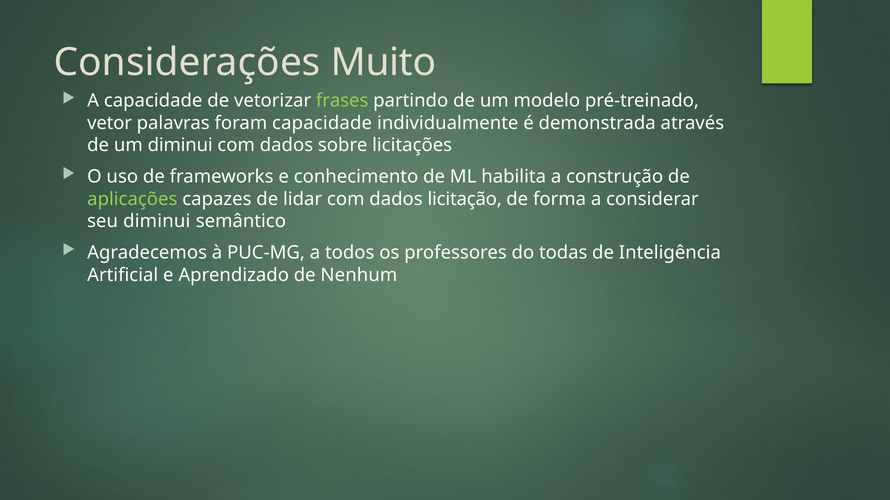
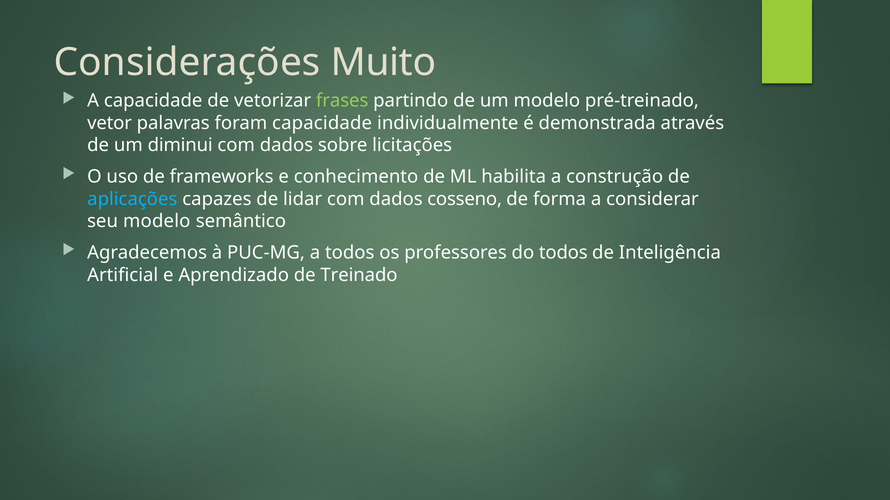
aplicações colour: light green -> light blue
licitação: licitação -> cosseno
seu diminui: diminui -> modelo
do todas: todas -> todos
Nenhum: Nenhum -> Treinado
